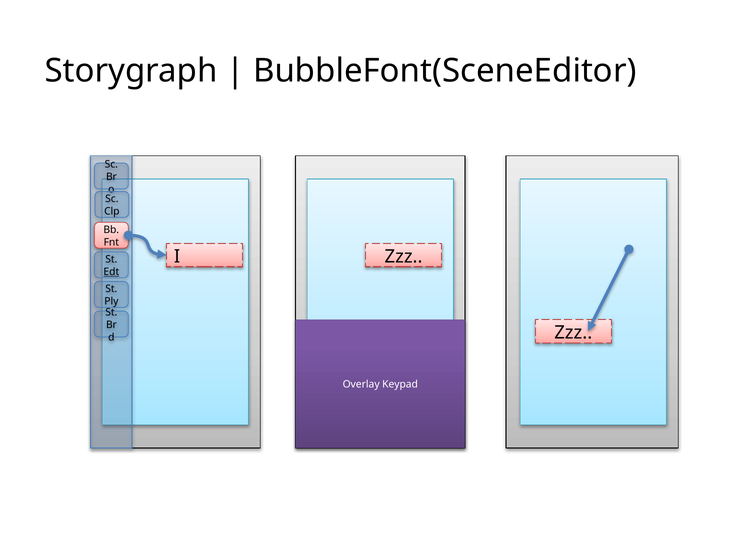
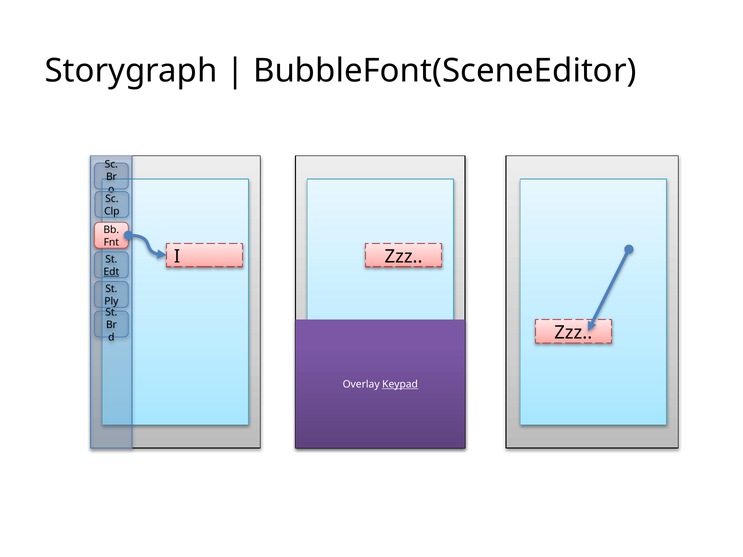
Keypad underline: none -> present
